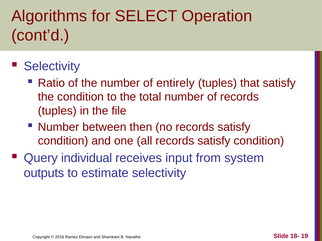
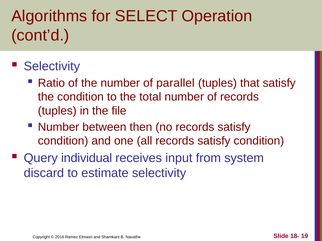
entirely: entirely -> parallel
outputs: outputs -> discard
